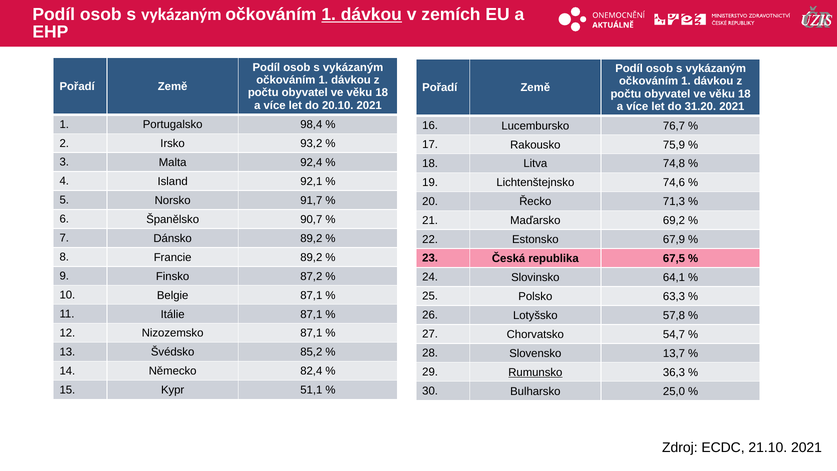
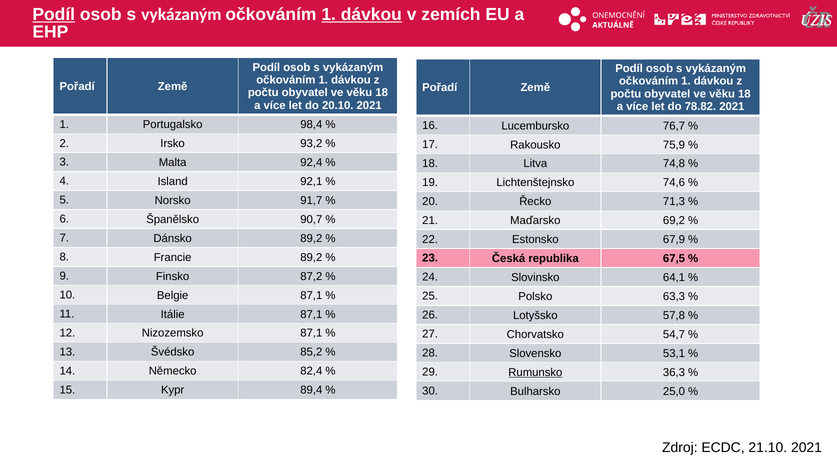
Podíl at (54, 14) underline: none -> present
31.20: 31.20 -> 78.82
13,7: 13,7 -> 53,1
51,1: 51,1 -> 89,4
